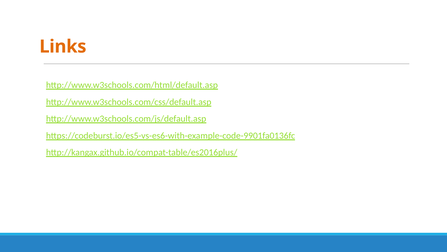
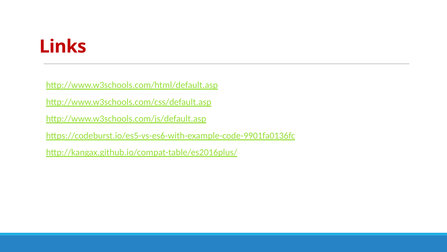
Links colour: orange -> red
